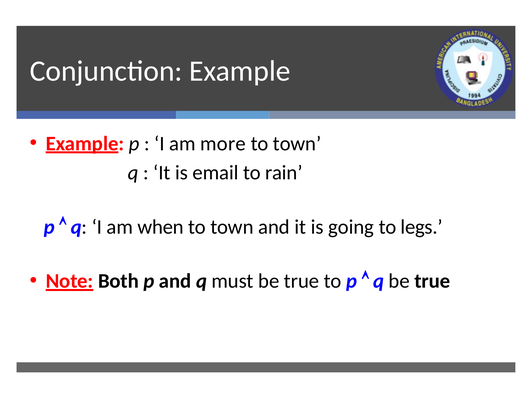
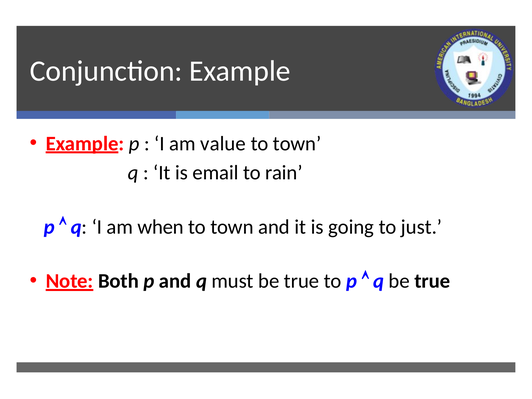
more: more -> value
legs: legs -> just
